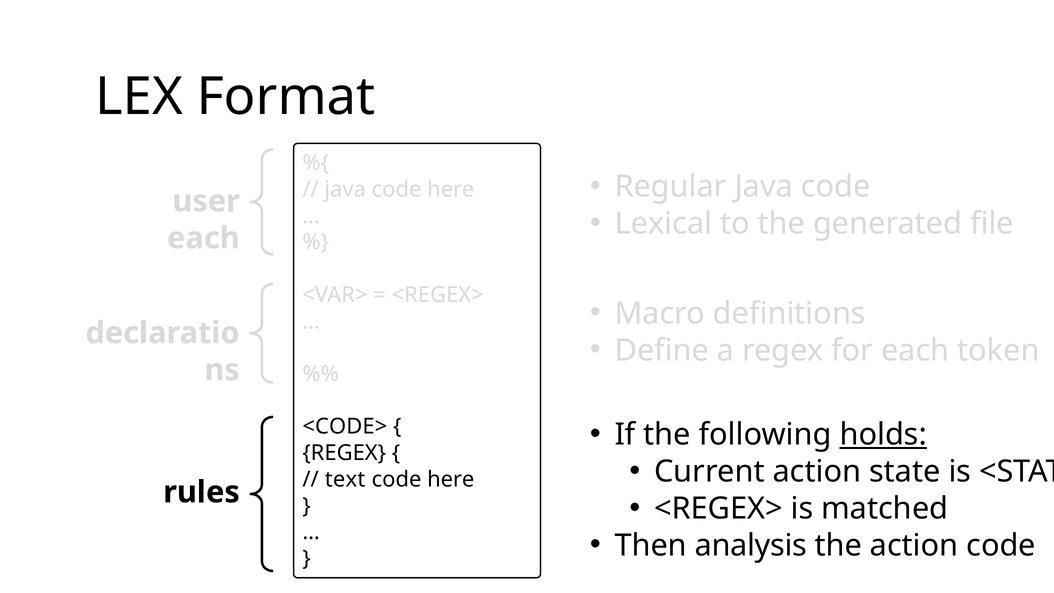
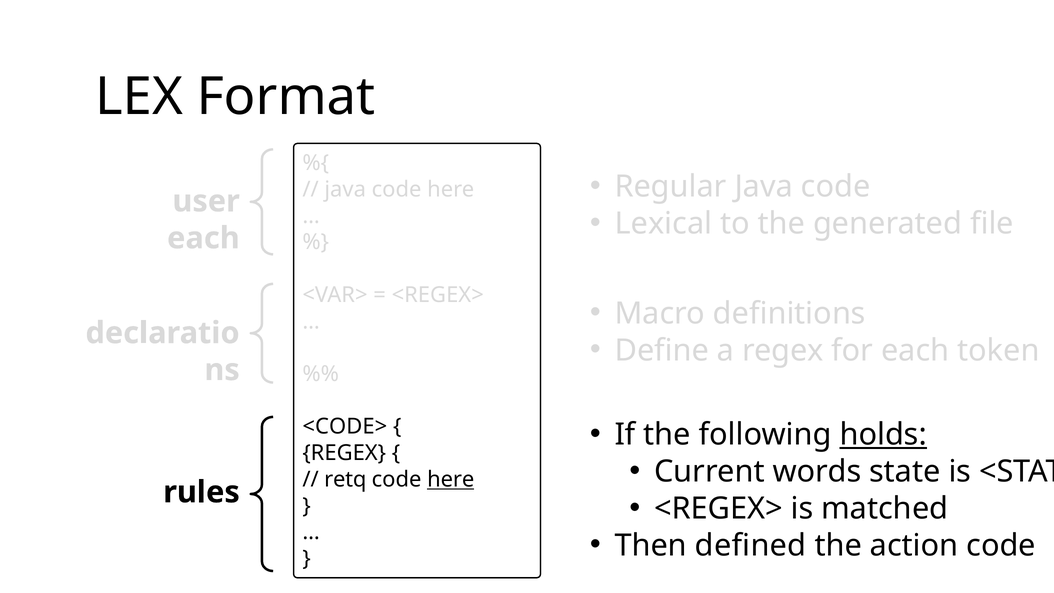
Current action: action -> words
text: text -> retq
here at (451, 479) underline: none -> present
analysis: analysis -> defined
